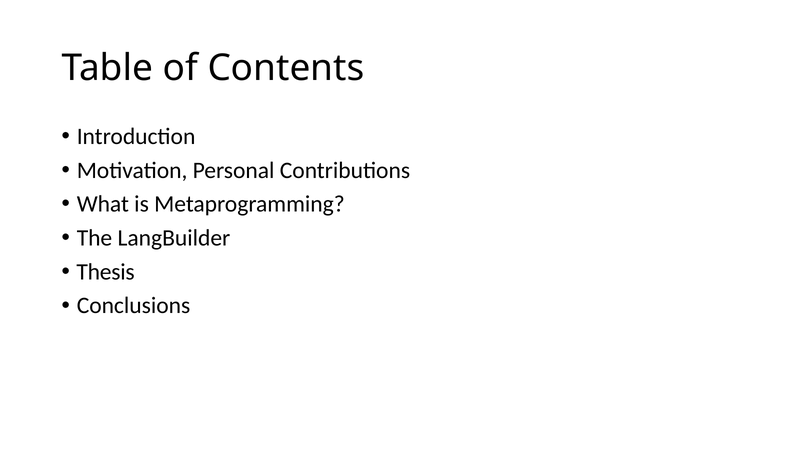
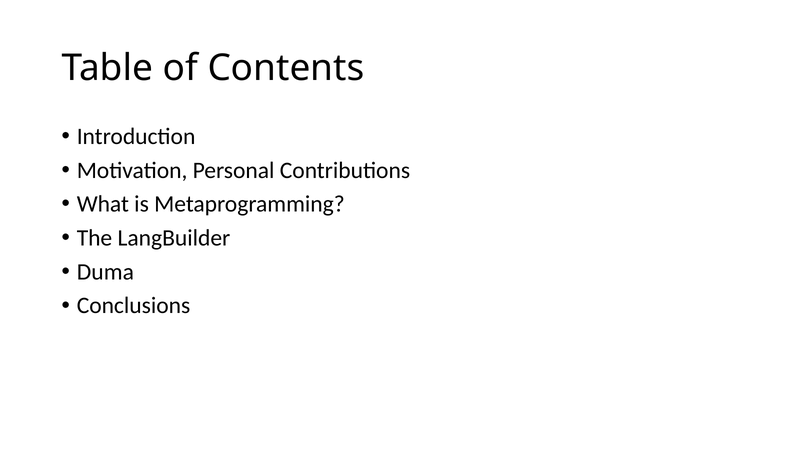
Thesis: Thesis -> Duma
